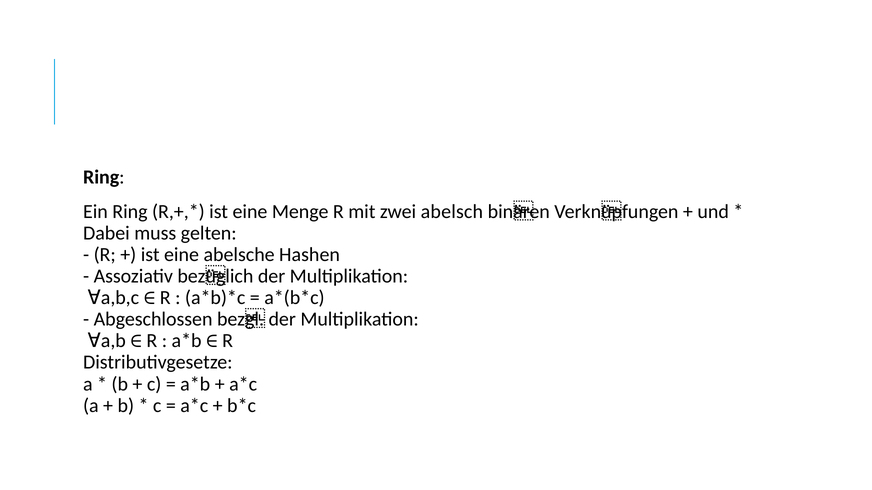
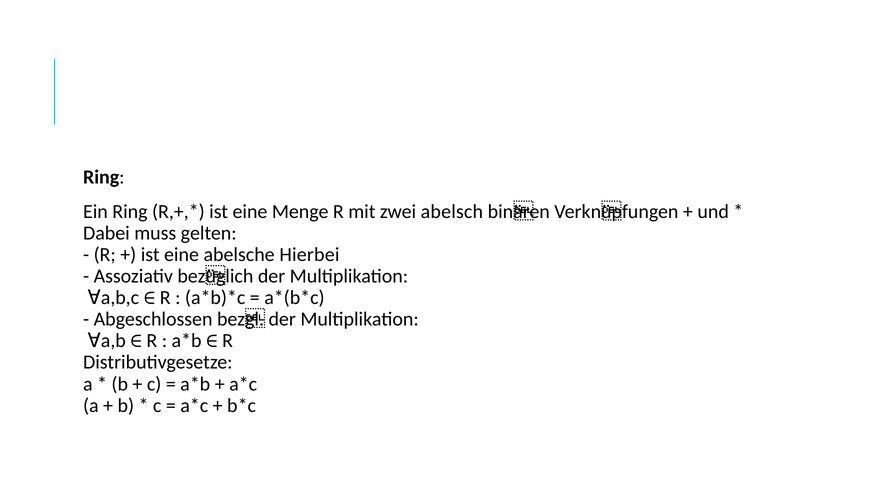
Hashen: Hashen -> Hierbei
